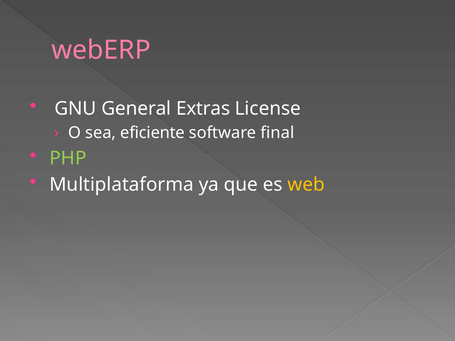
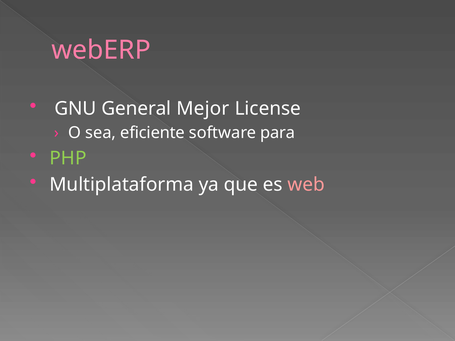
Extras: Extras -> Mejor
final: final -> para
web colour: yellow -> pink
